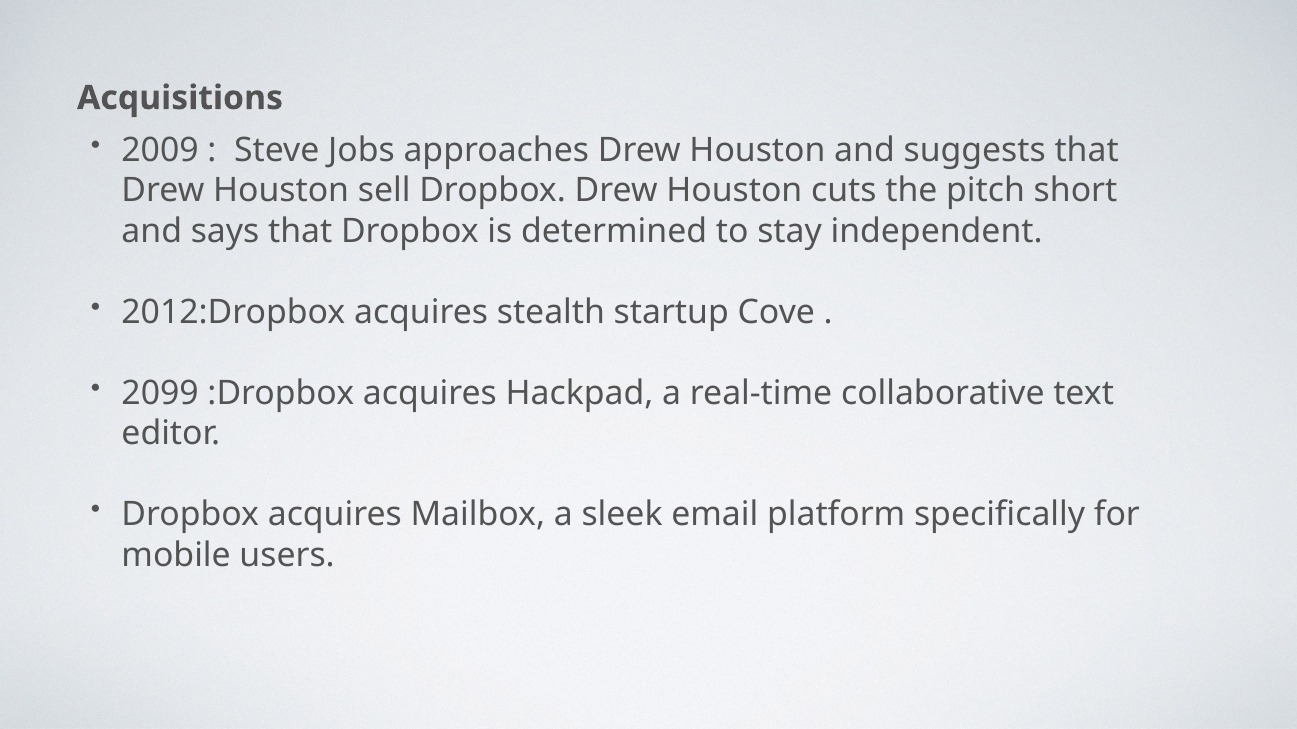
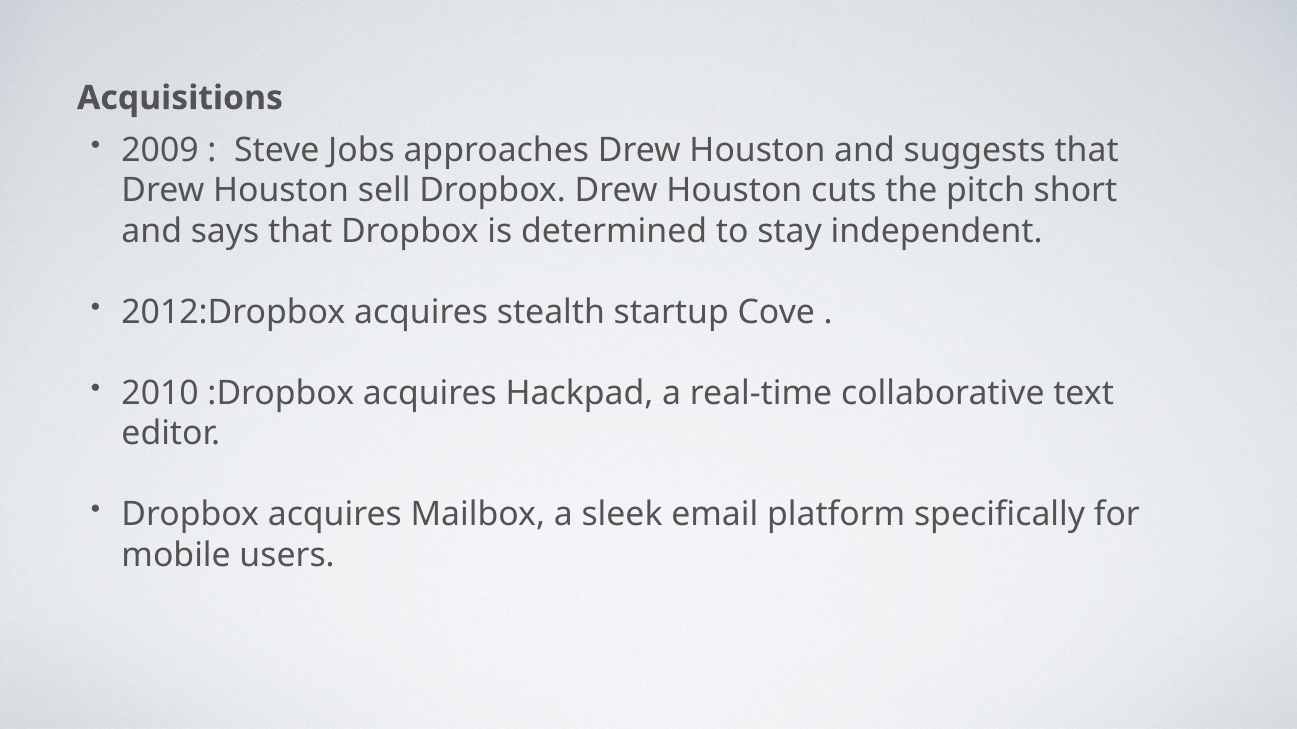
2099: 2099 -> 2010
